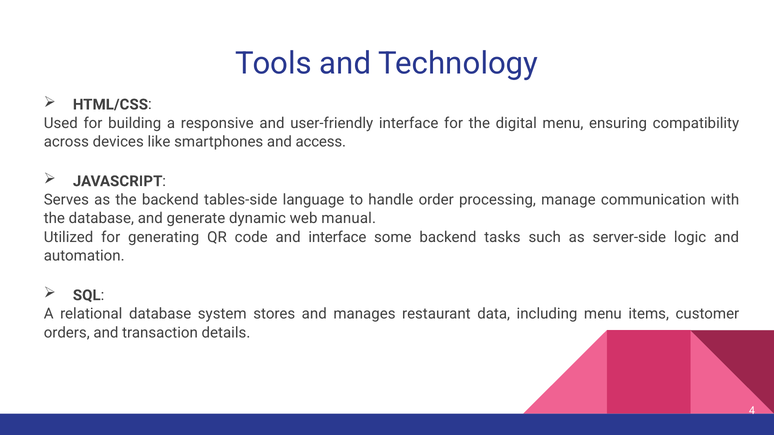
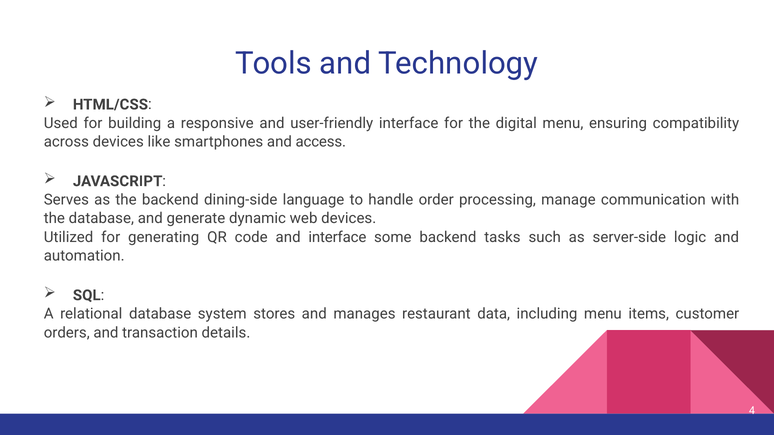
tables-side: tables-side -> dining-side
web manual: manual -> devices
